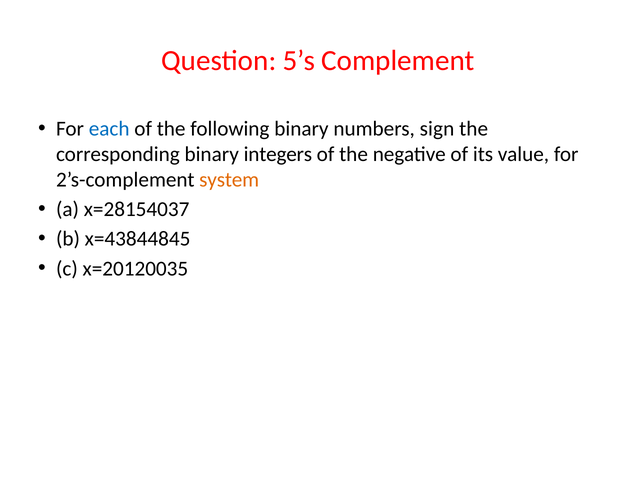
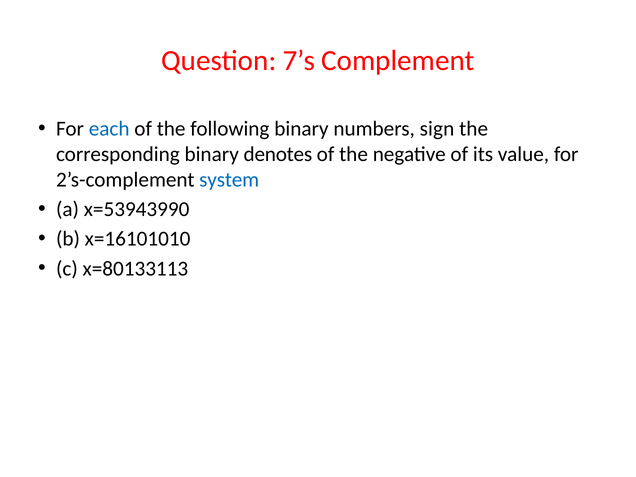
5’s: 5’s -> 7’s
integers: integers -> denotes
system colour: orange -> blue
x=28154037: x=28154037 -> x=53943990
x=43844845: x=43844845 -> x=16101010
x=20120035: x=20120035 -> x=80133113
